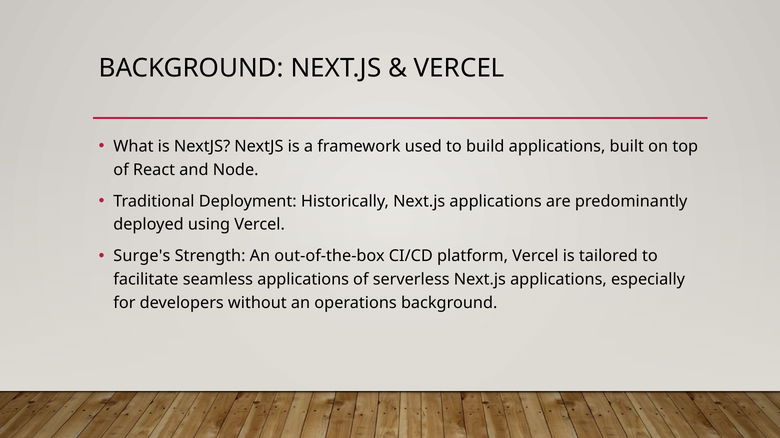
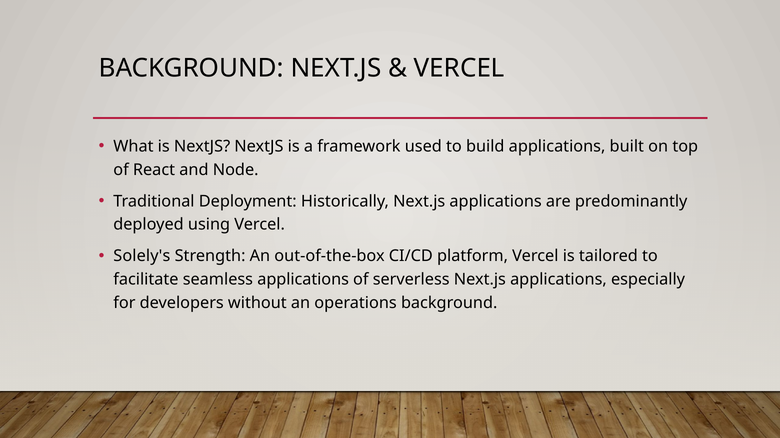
Surge's: Surge's -> Solely's
